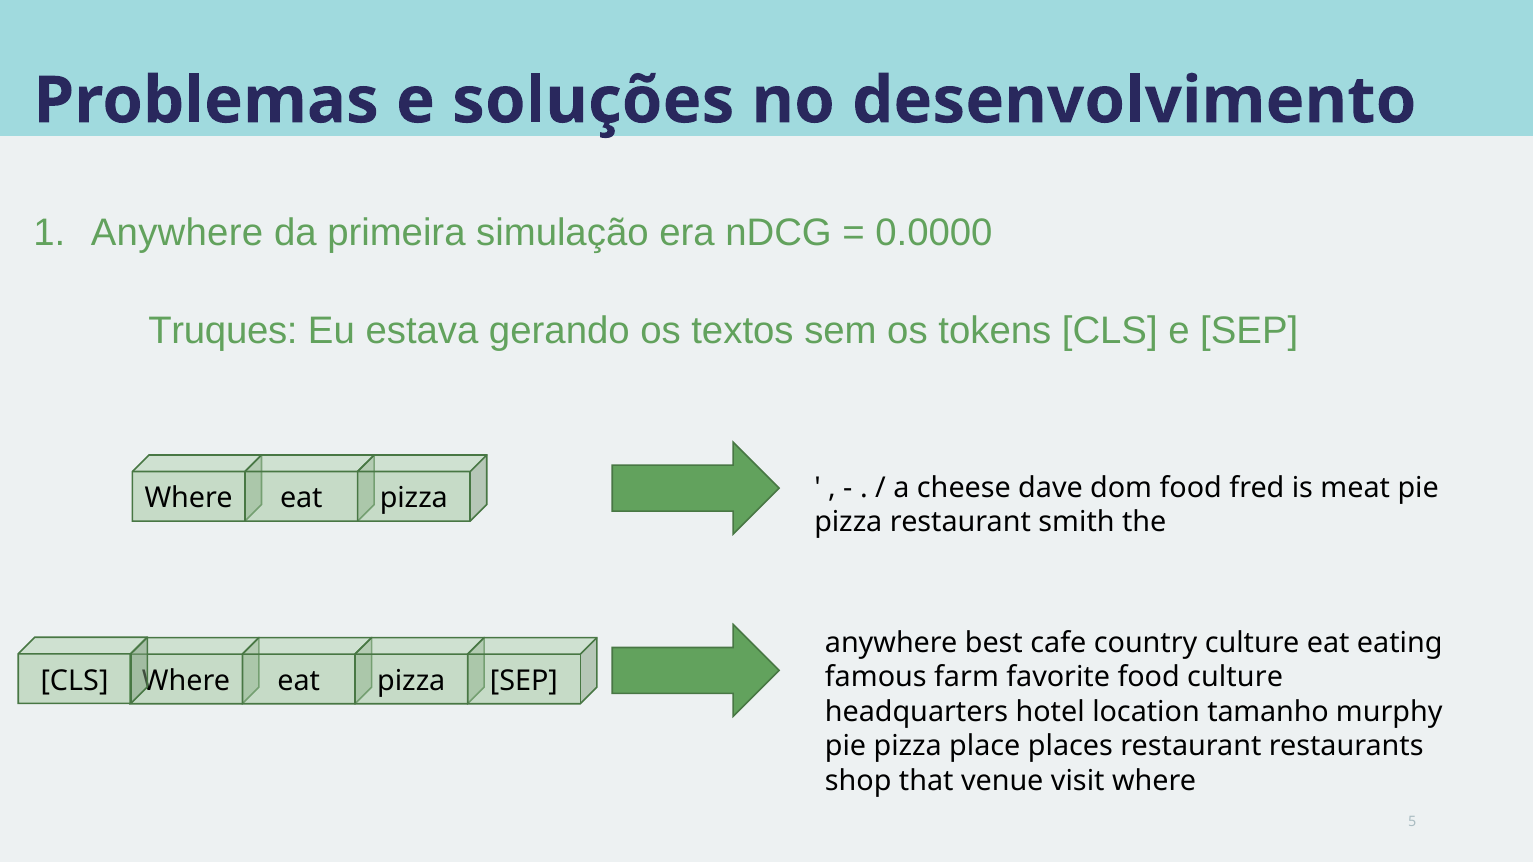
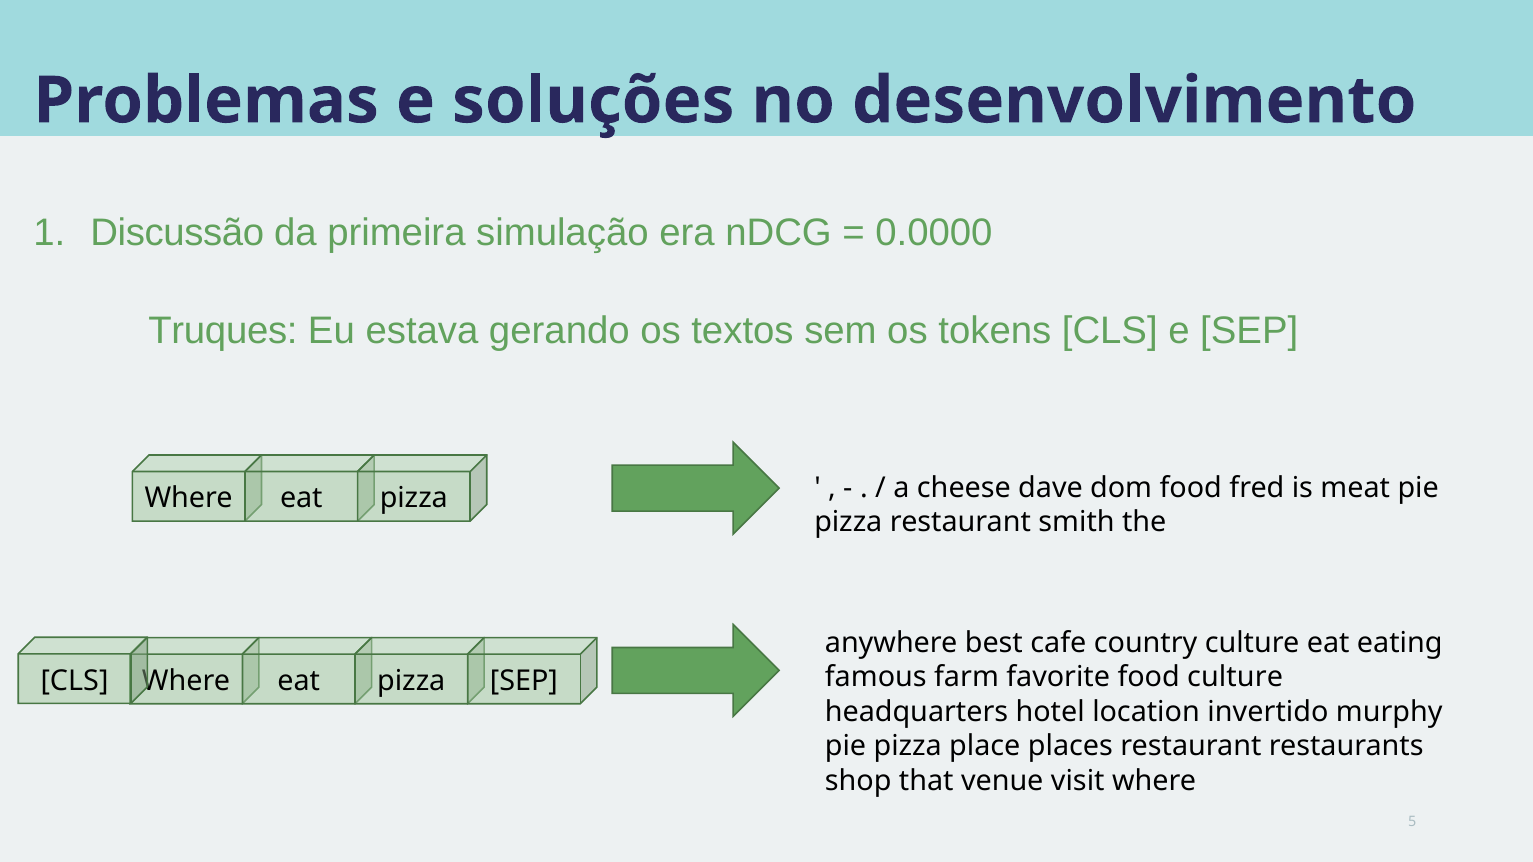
Anywhere at (177, 233): Anywhere -> Discussão
tamanho: tamanho -> invertido
